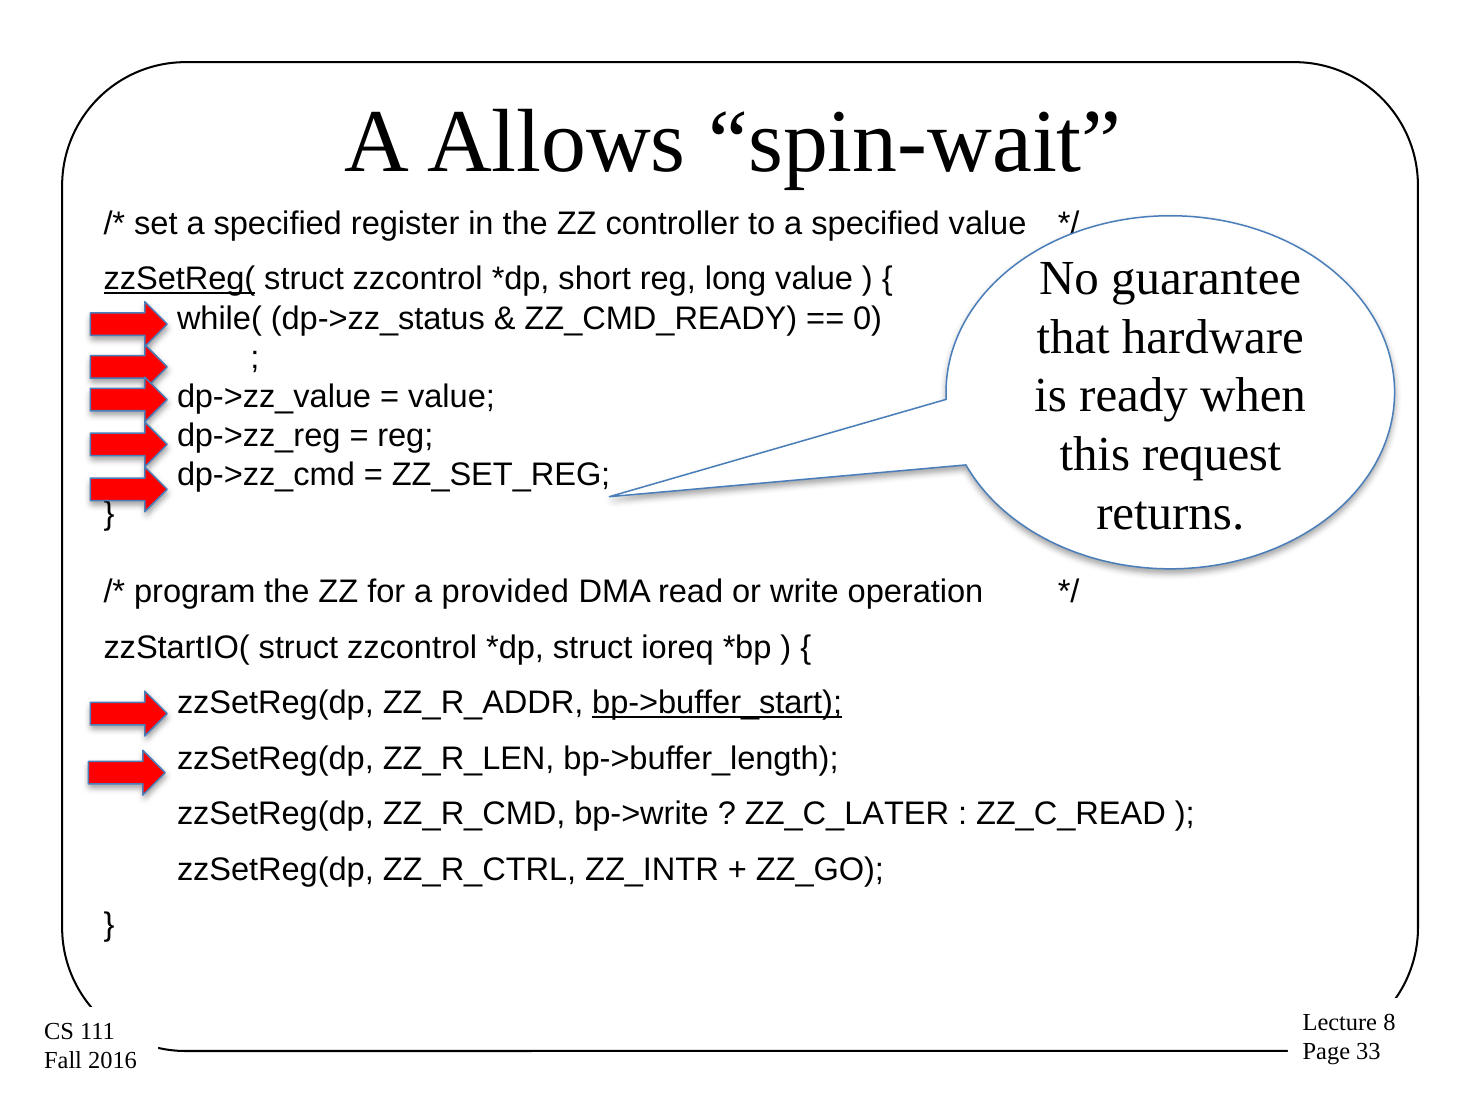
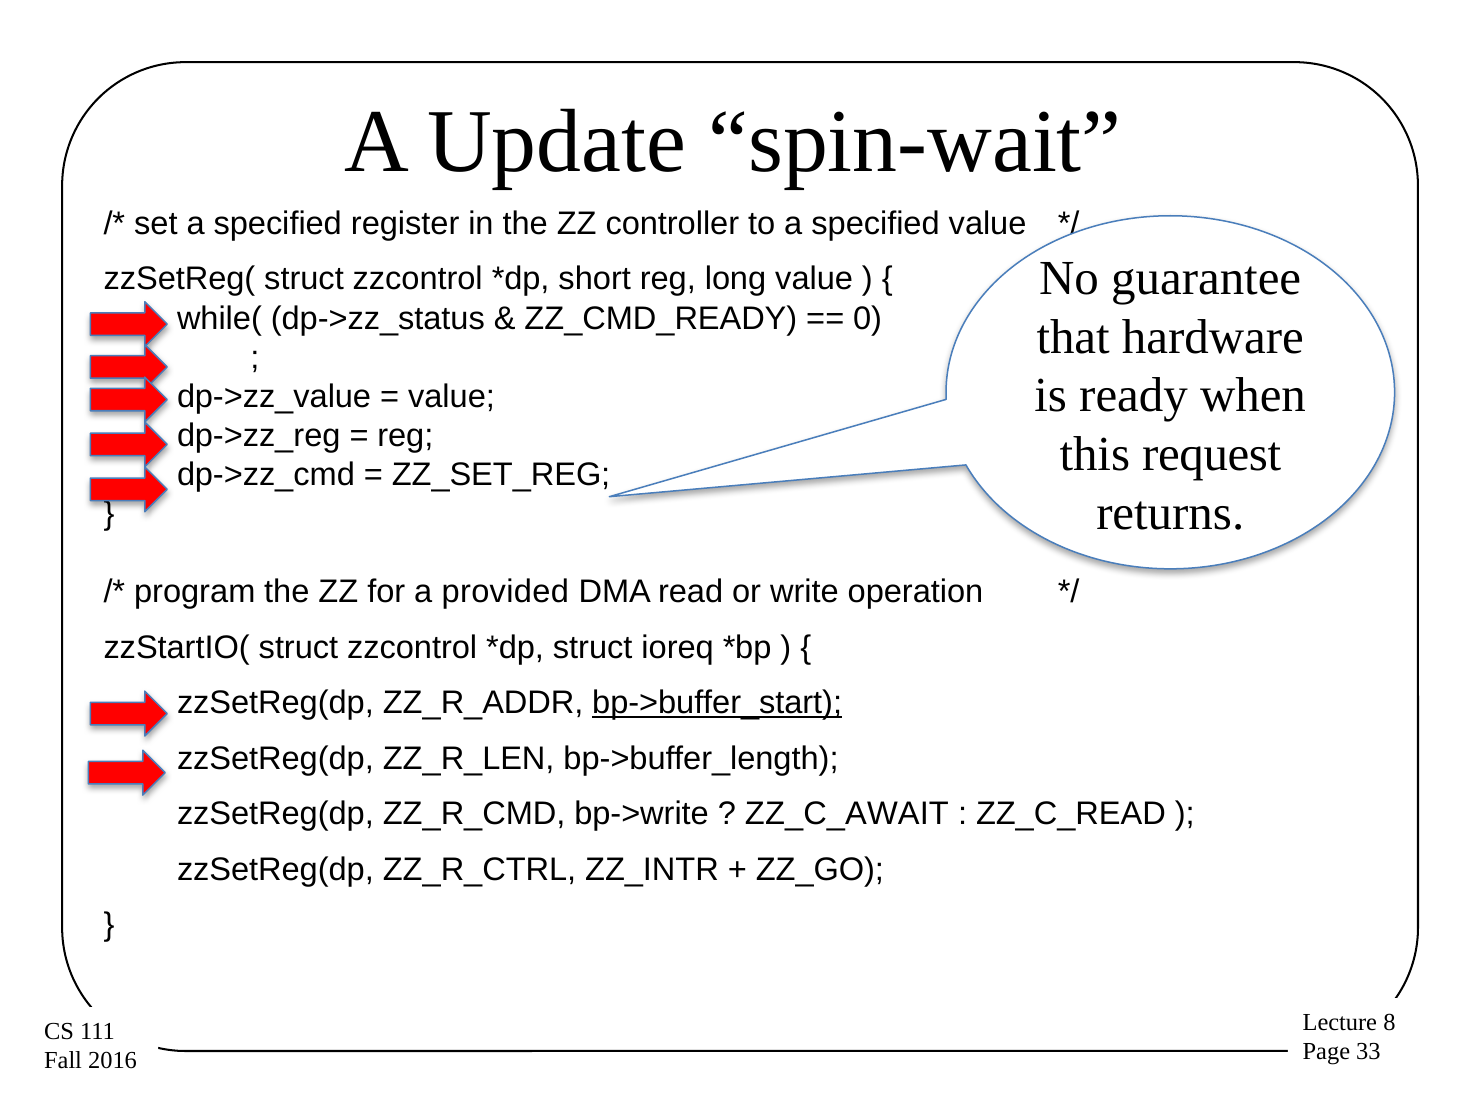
Allows: Allows -> Update
zzSetReg( underline: present -> none
ZZ_C_LATER: ZZ_C_LATER -> ZZ_C_AWAIT
